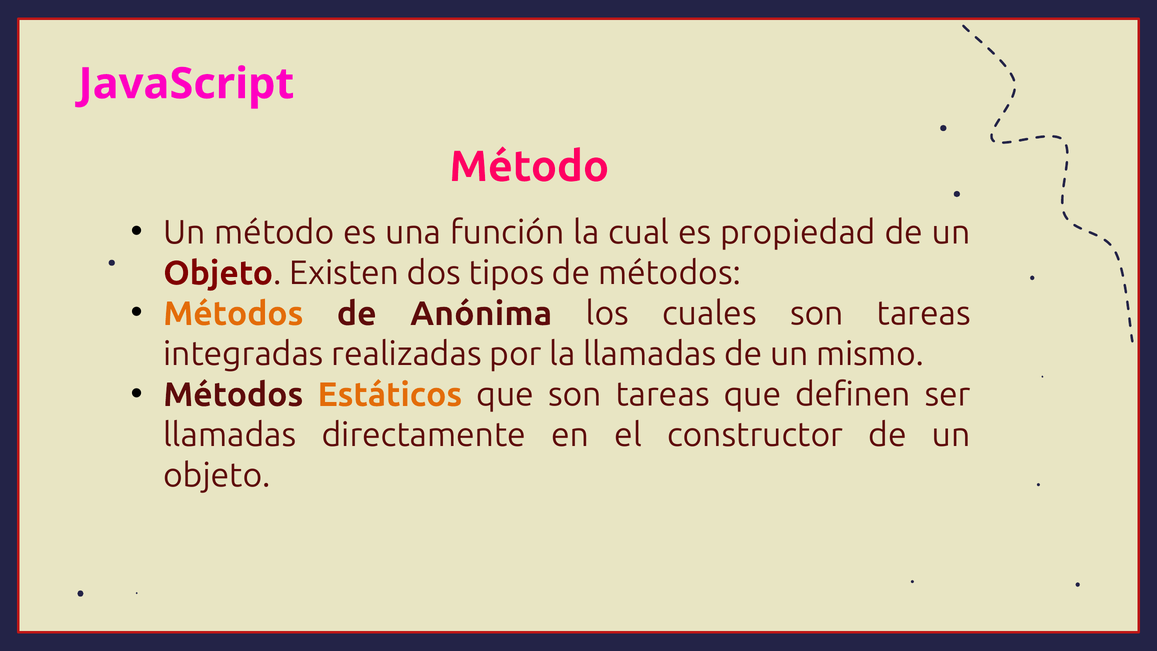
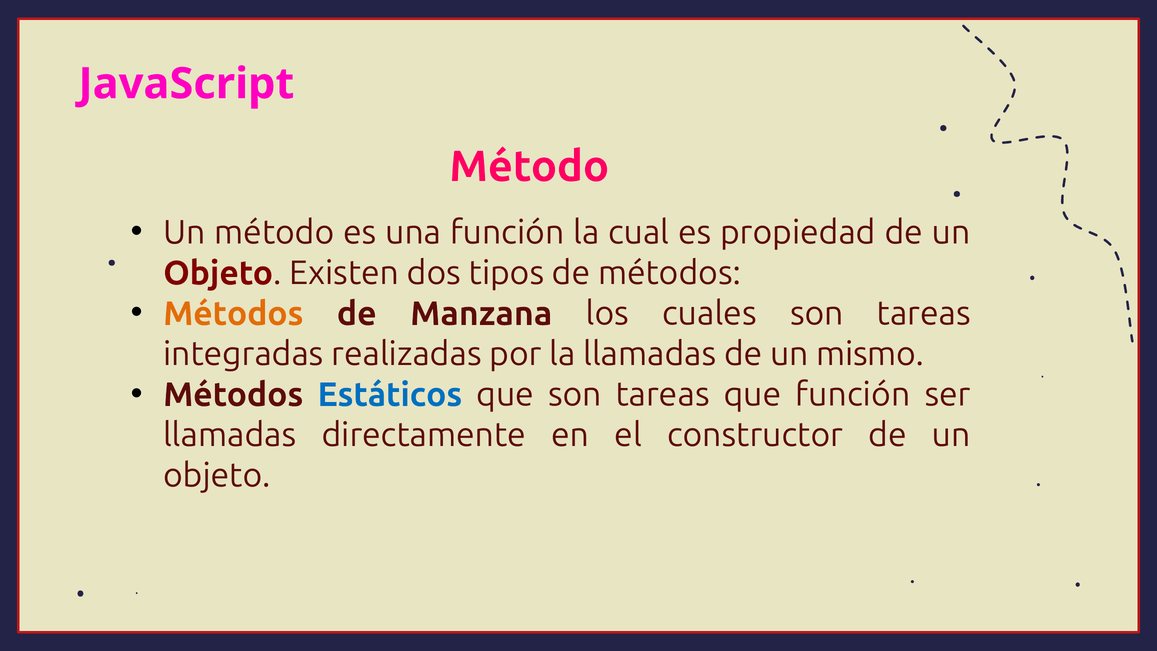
Anónima: Anónima -> Manzana
Estáticos colour: orange -> blue
que definen: definen -> función
